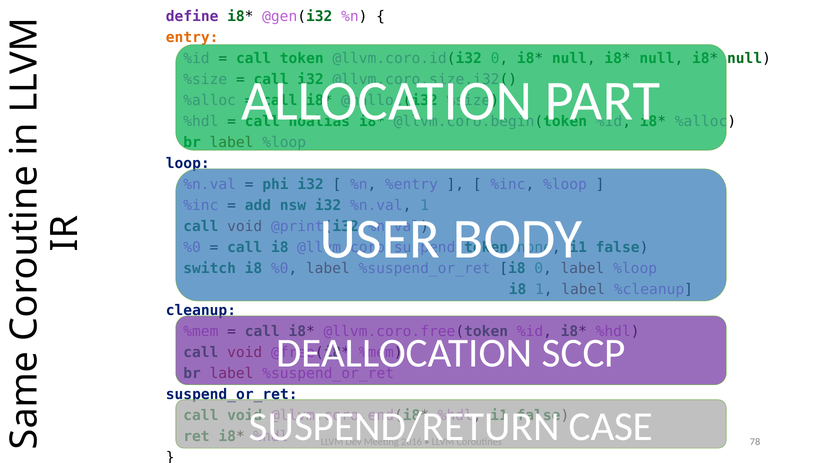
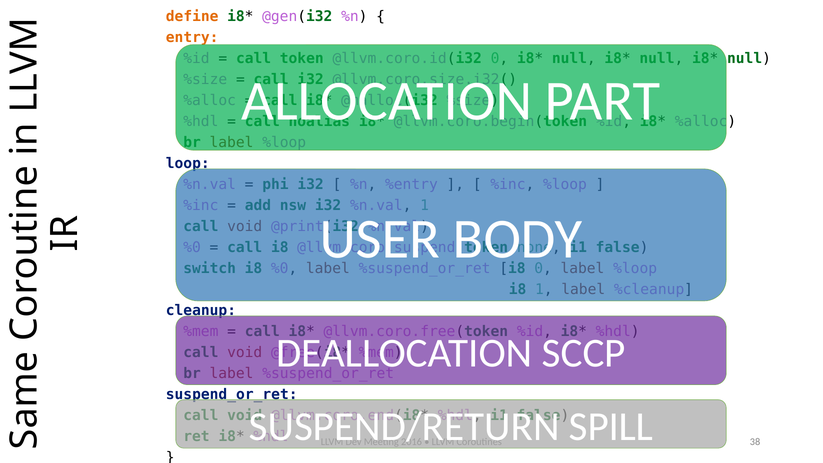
define colour: purple -> orange
CASE: CASE -> SPILL
78: 78 -> 38
